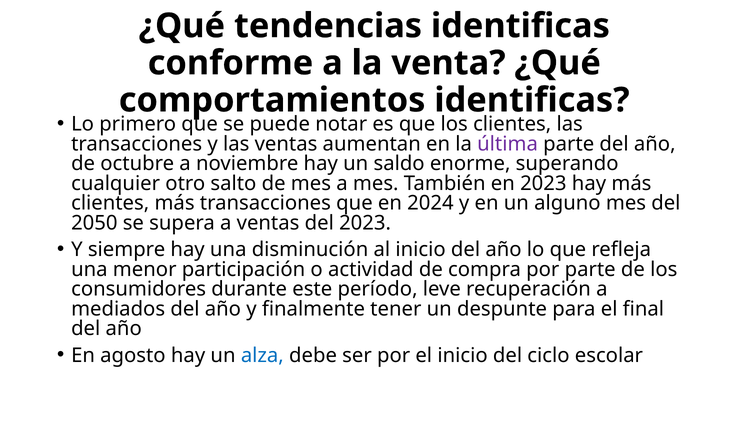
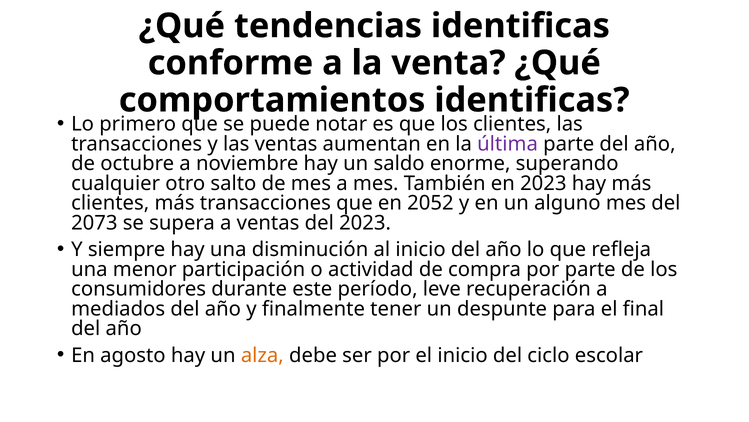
2024: 2024 -> 2052
2050: 2050 -> 2073
alza colour: blue -> orange
